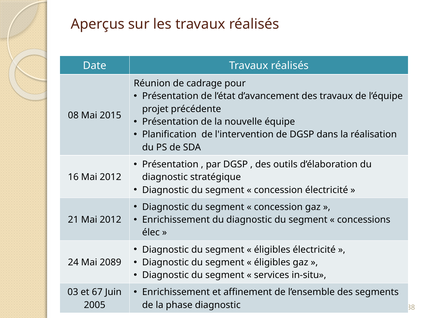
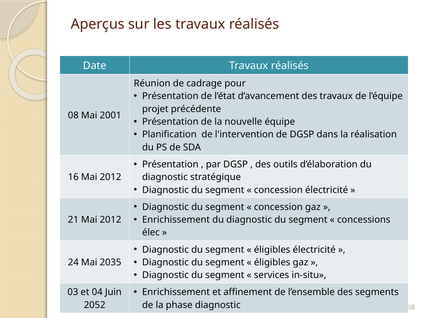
2015: 2015 -> 2001
2089: 2089 -> 2035
67: 67 -> 04
2005: 2005 -> 2052
